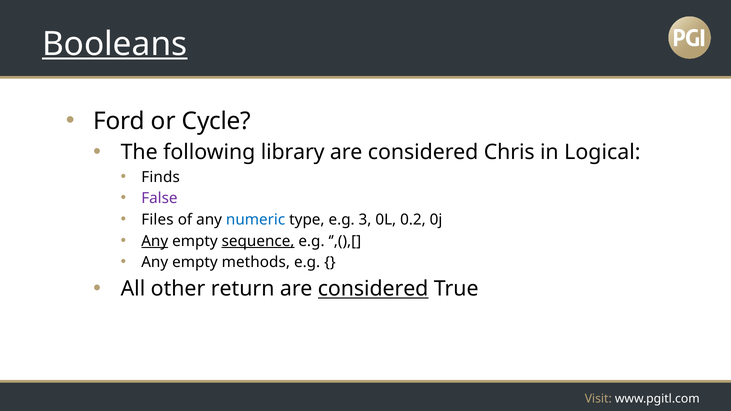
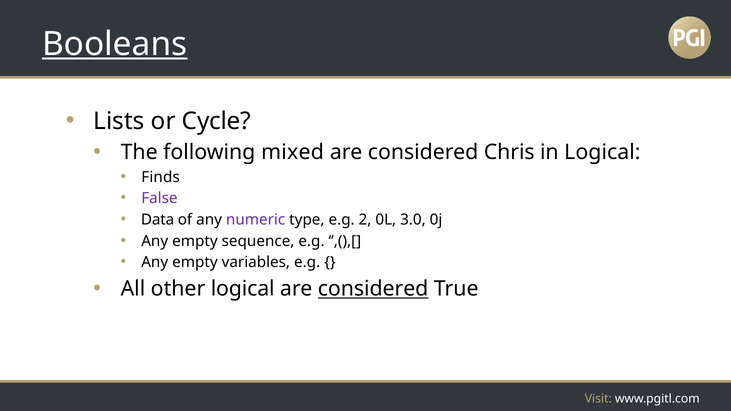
Ford: Ford -> Lists
library: library -> mixed
Files: Files -> Data
numeric colour: blue -> purple
3: 3 -> 2
0.2: 0.2 -> 3.0
Any at (155, 241) underline: present -> none
sequence underline: present -> none
methods: methods -> variables
other return: return -> logical
